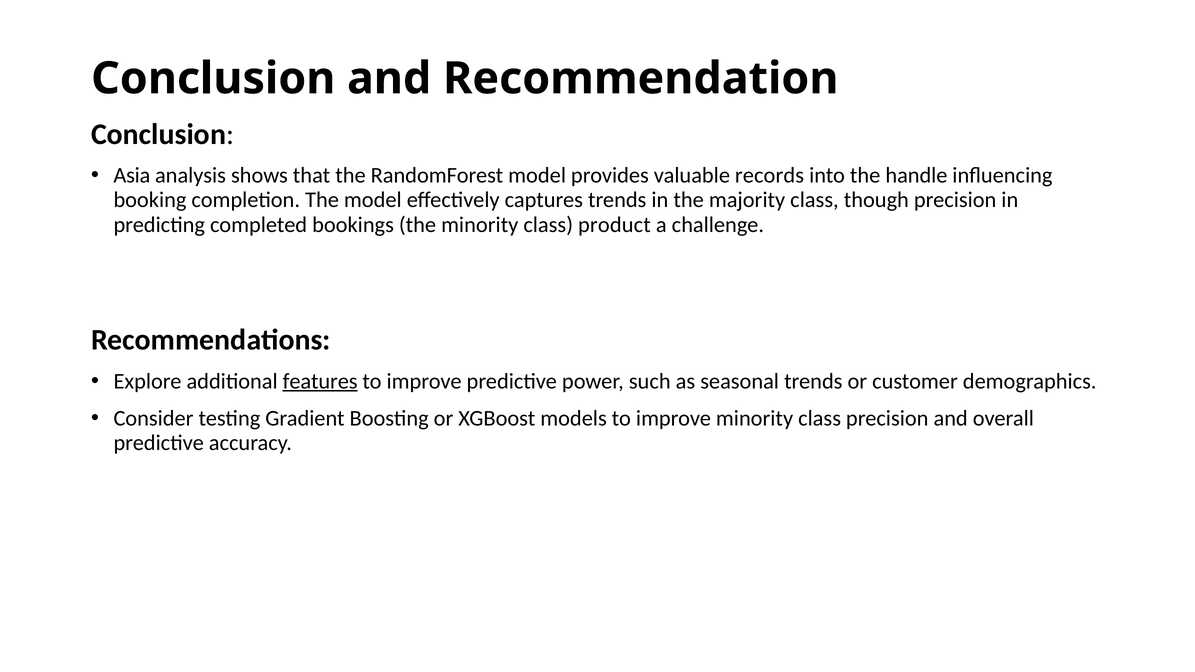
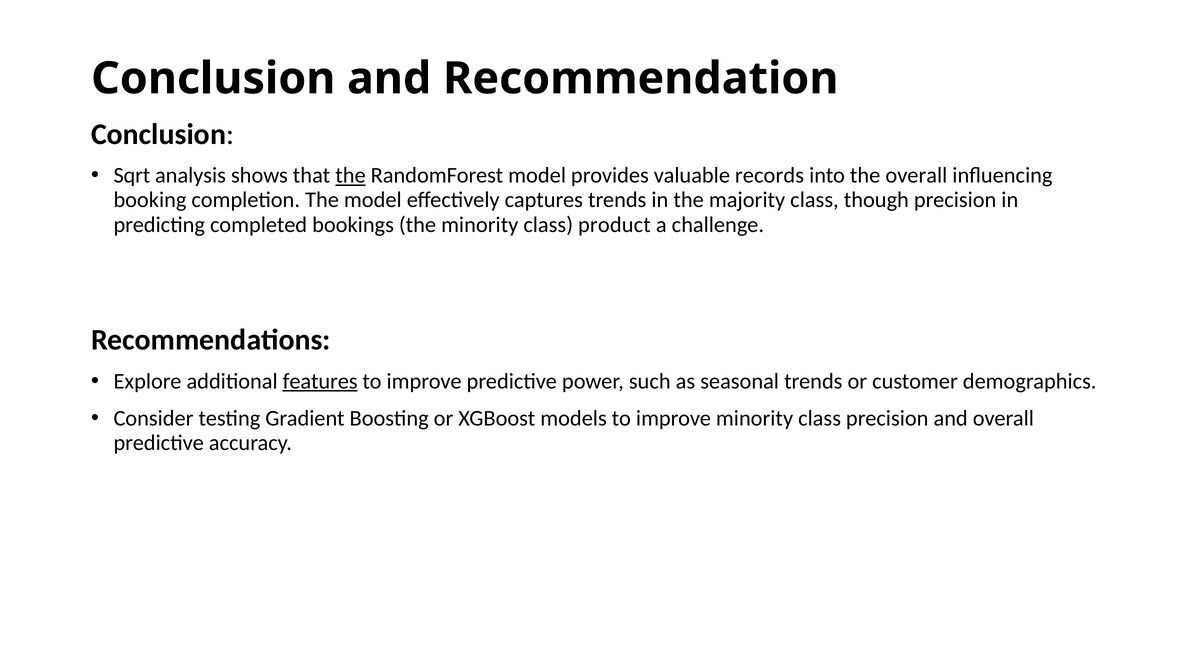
Asia: Asia -> Sqrt
the at (350, 176) underline: none -> present
the handle: handle -> overall
